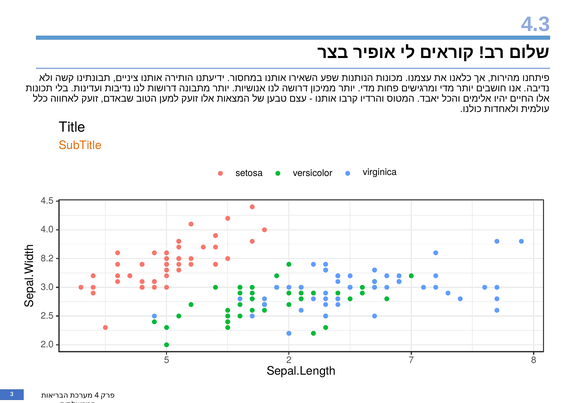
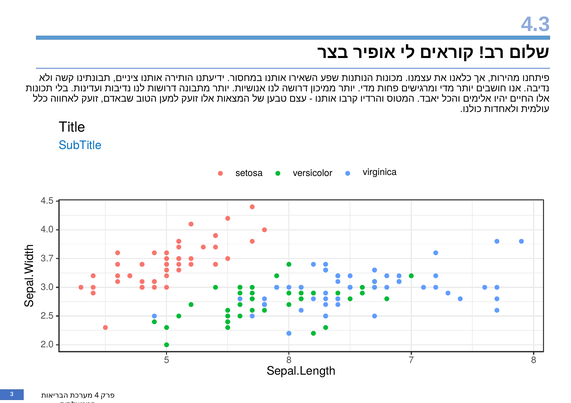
SubTitle colour: orange -> blue
8.2: 8.2 -> 3.7
5 2: 2 -> 8
